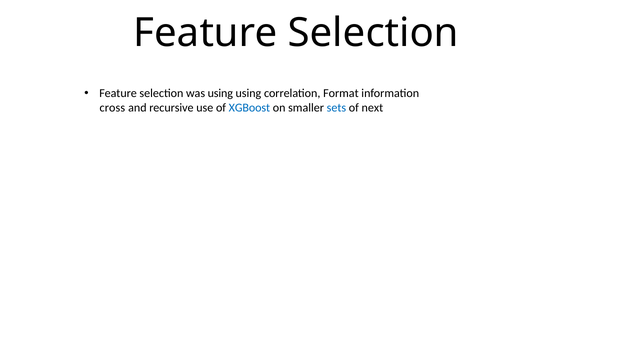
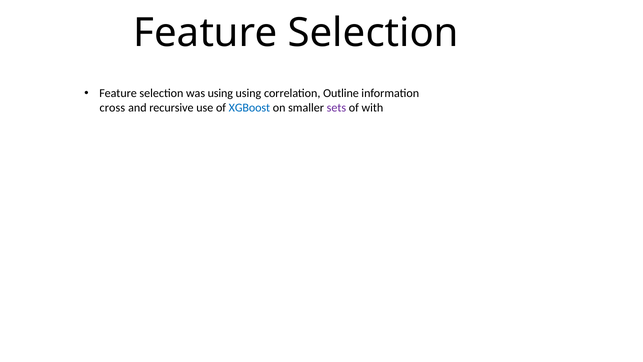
Format: Format -> Outline
sets colour: blue -> purple
next: next -> with
